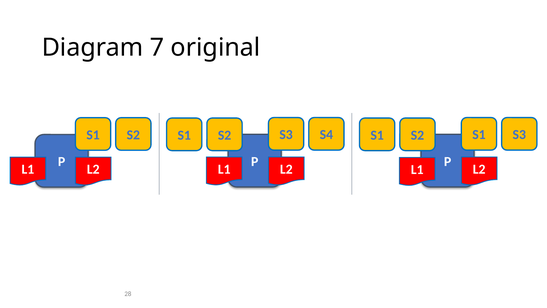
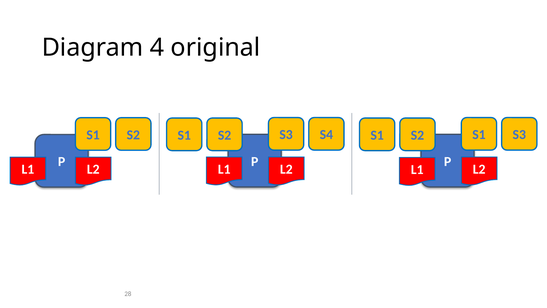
7: 7 -> 4
